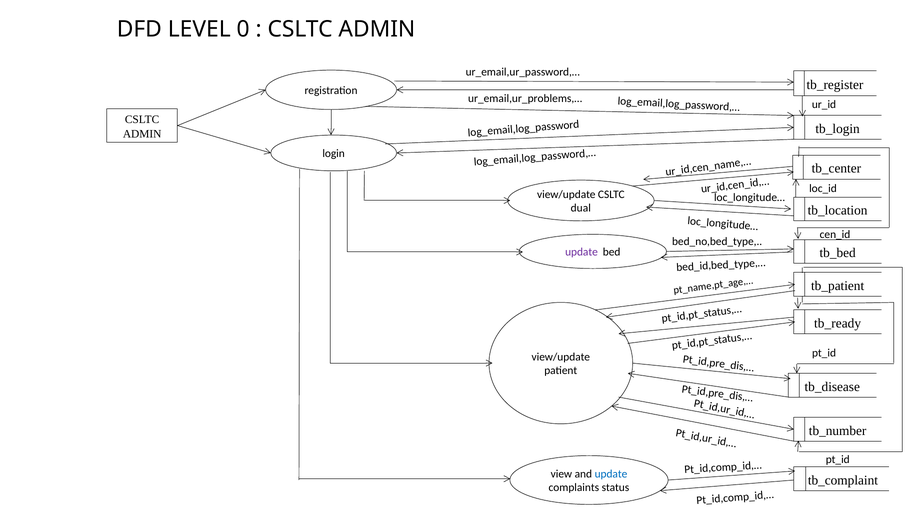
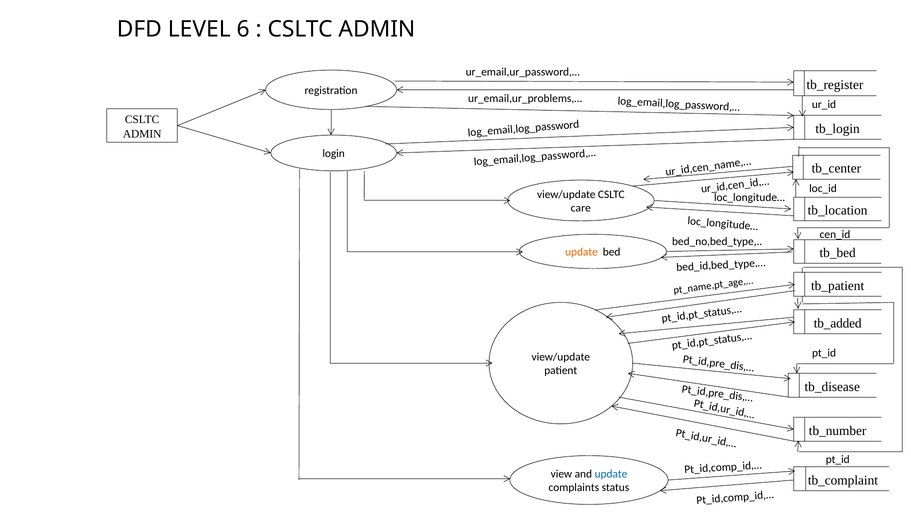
0: 0 -> 6
dual: dual -> care
update at (581, 252) colour: purple -> orange
tb_ready: tb_ready -> tb_added
